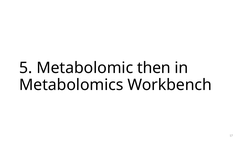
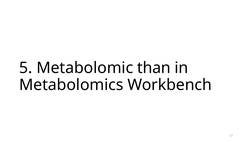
then: then -> than
